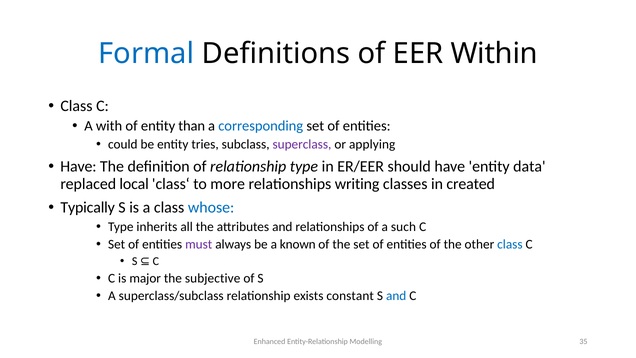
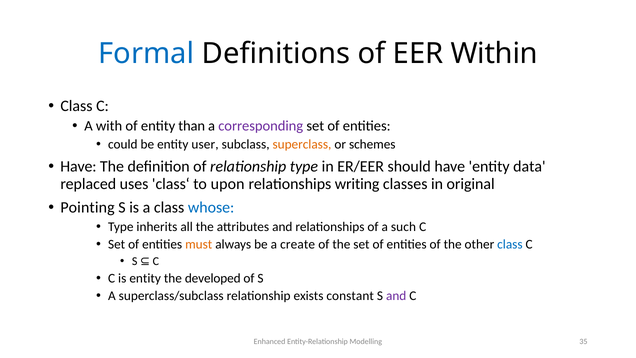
corresponding colour: blue -> purple
tries: tries -> user
superclass colour: purple -> orange
applying: applying -> schemes
local: local -> uses
more: more -> upon
created: created -> original
Typically: Typically -> Pointing
must colour: purple -> orange
known: known -> create
is major: major -> entity
subjective: subjective -> developed
and at (396, 296) colour: blue -> purple
